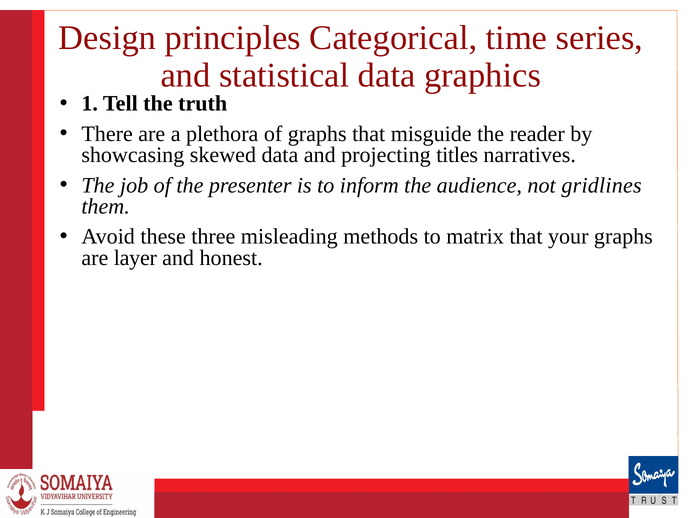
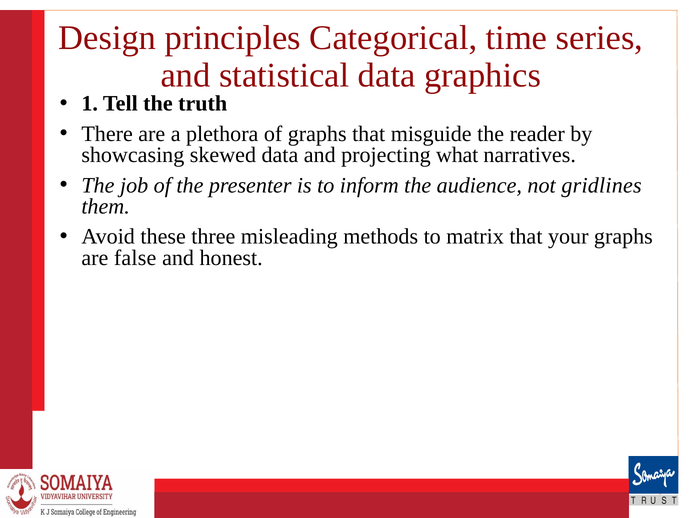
titles: titles -> what
layer: layer -> false
